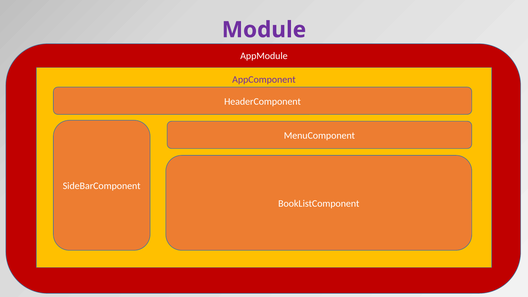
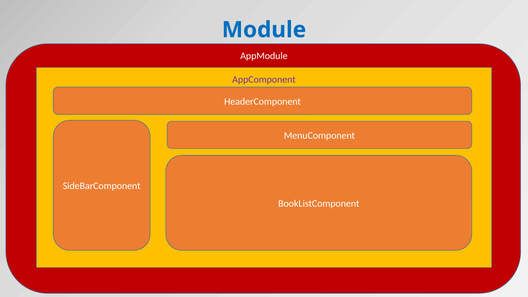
Module at (264, 30) colour: purple -> blue
